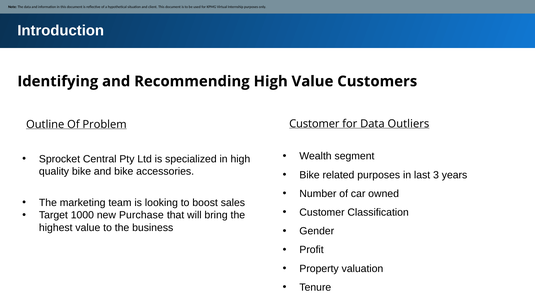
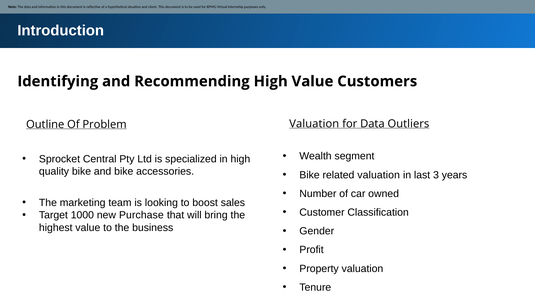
Customer at (314, 124): Customer -> Valuation
related purposes: purposes -> valuation
